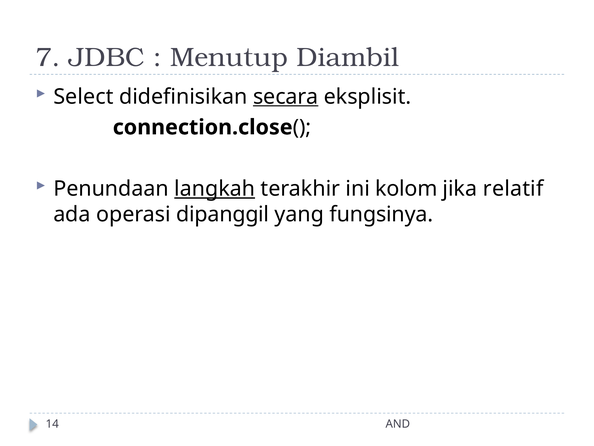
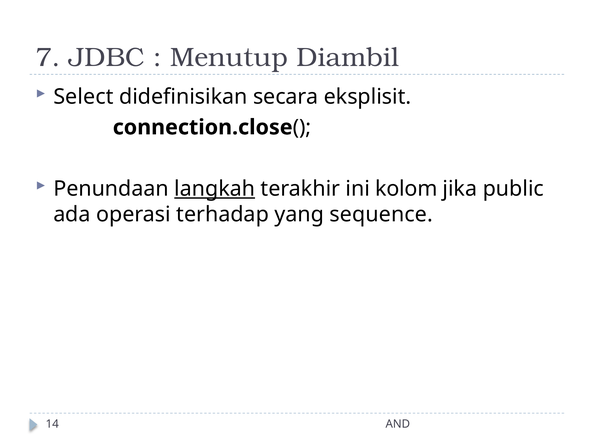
secara underline: present -> none
relatif: relatif -> public
dipanggil: dipanggil -> terhadap
fungsinya: fungsinya -> sequence
